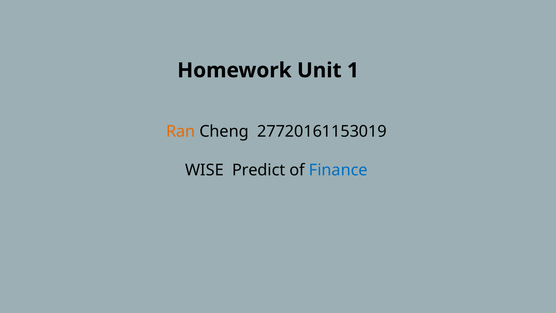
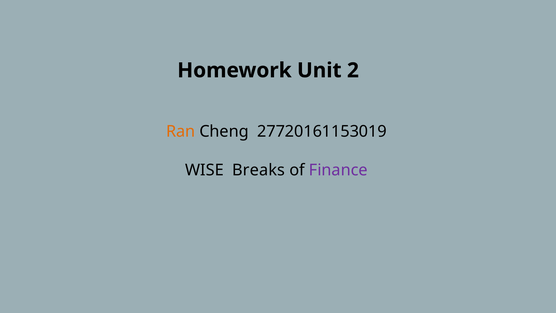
1: 1 -> 2
Predict: Predict -> Breaks
Finance colour: blue -> purple
